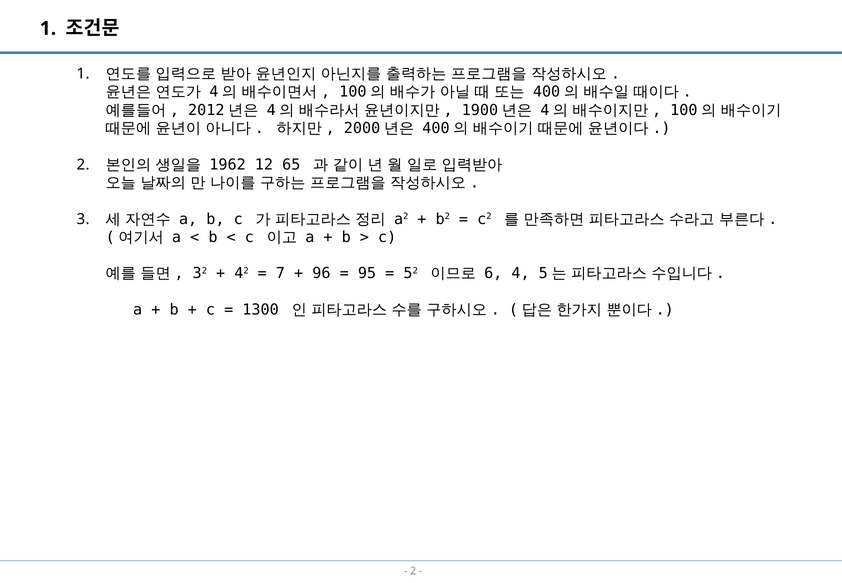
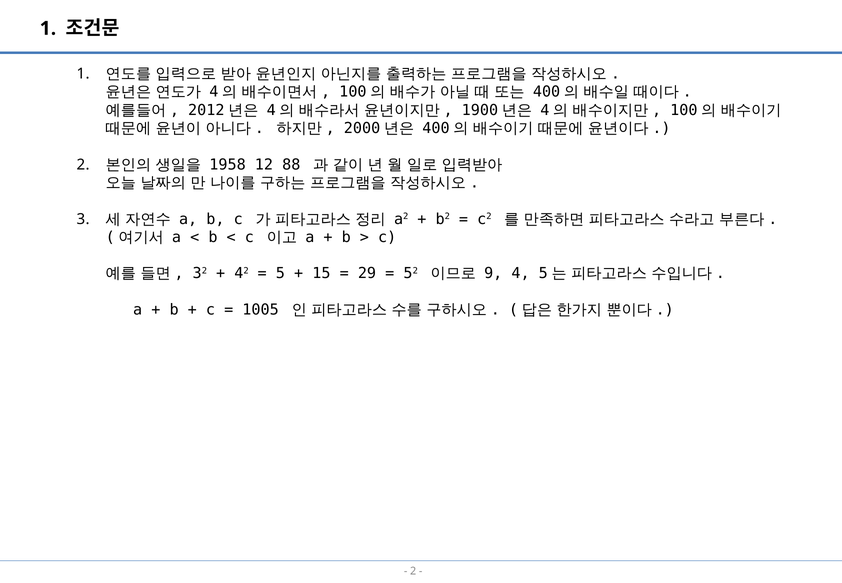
1962: 1962 -> 1958
65: 65 -> 88
7: 7 -> 5
96: 96 -> 15
95: 95 -> 29
6: 6 -> 9
1300: 1300 -> 1005
